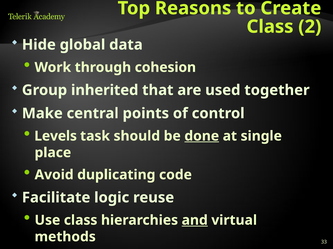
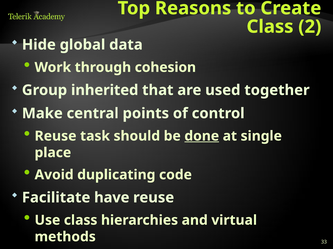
Levels at (56, 136): Levels -> Reuse
logic: logic -> have
and underline: present -> none
